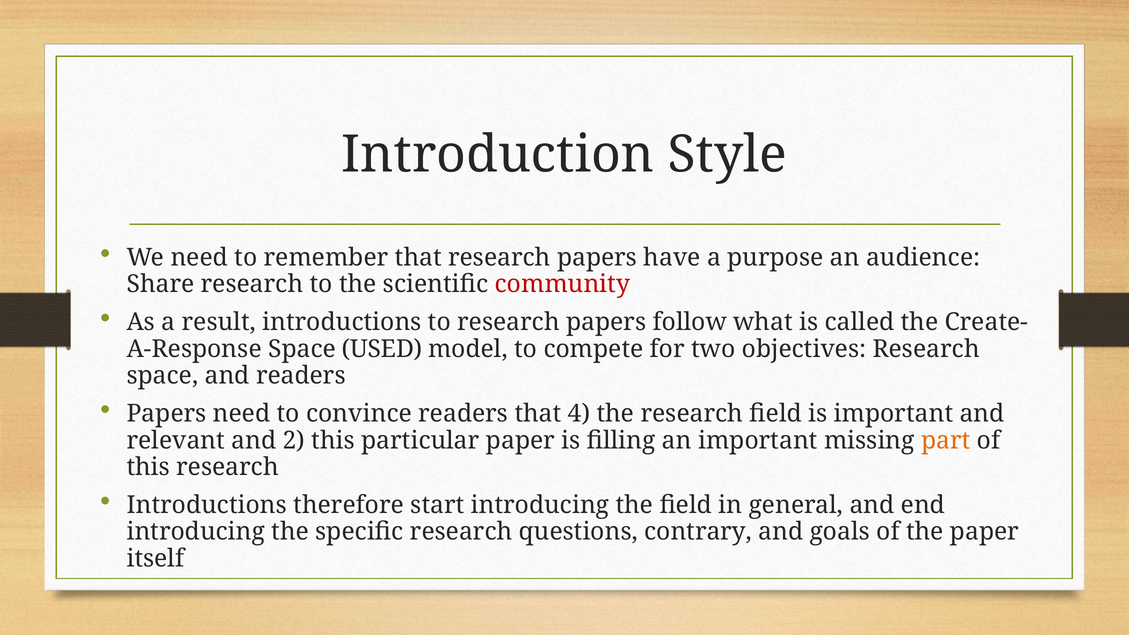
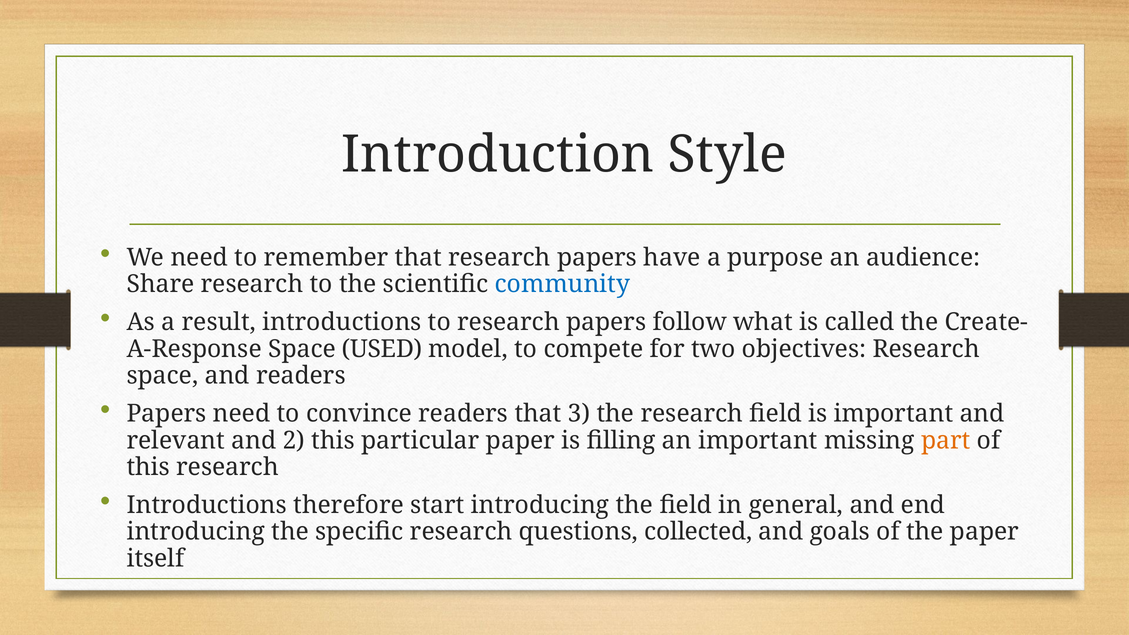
community colour: red -> blue
4: 4 -> 3
contrary: contrary -> collected
